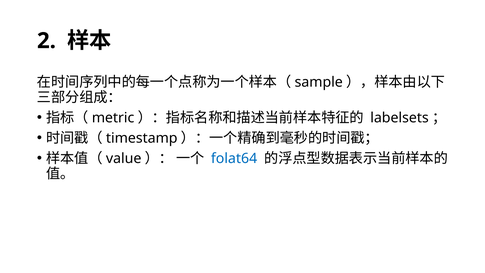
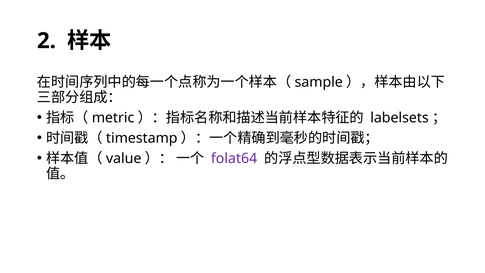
folat64 colour: blue -> purple
